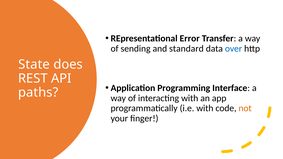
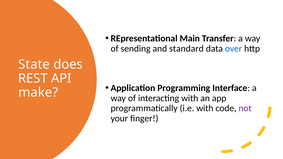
Error: Error -> Main
paths: paths -> make
not colour: orange -> purple
